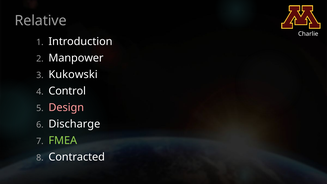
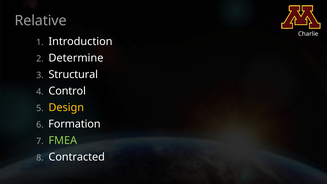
Manpower: Manpower -> Determine
Kukowski: Kukowski -> Structural
Design colour: pink -> yellow
Discharge: Discharge -> Formation
